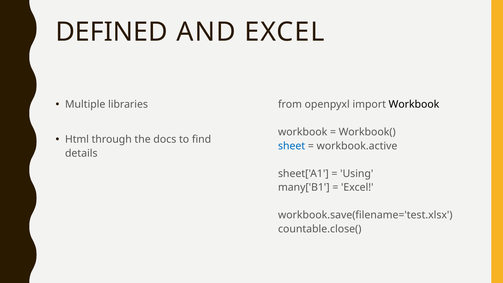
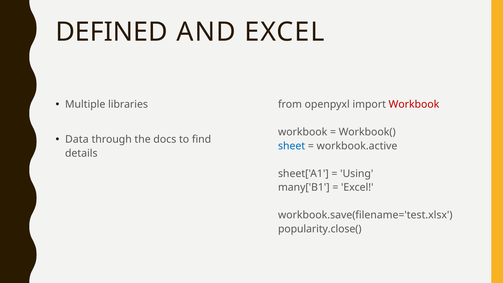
Workbook at (414, 104) colour: black -> red
Html: Html -> Data
countable.close(: countable.close( -> popularity.close(
